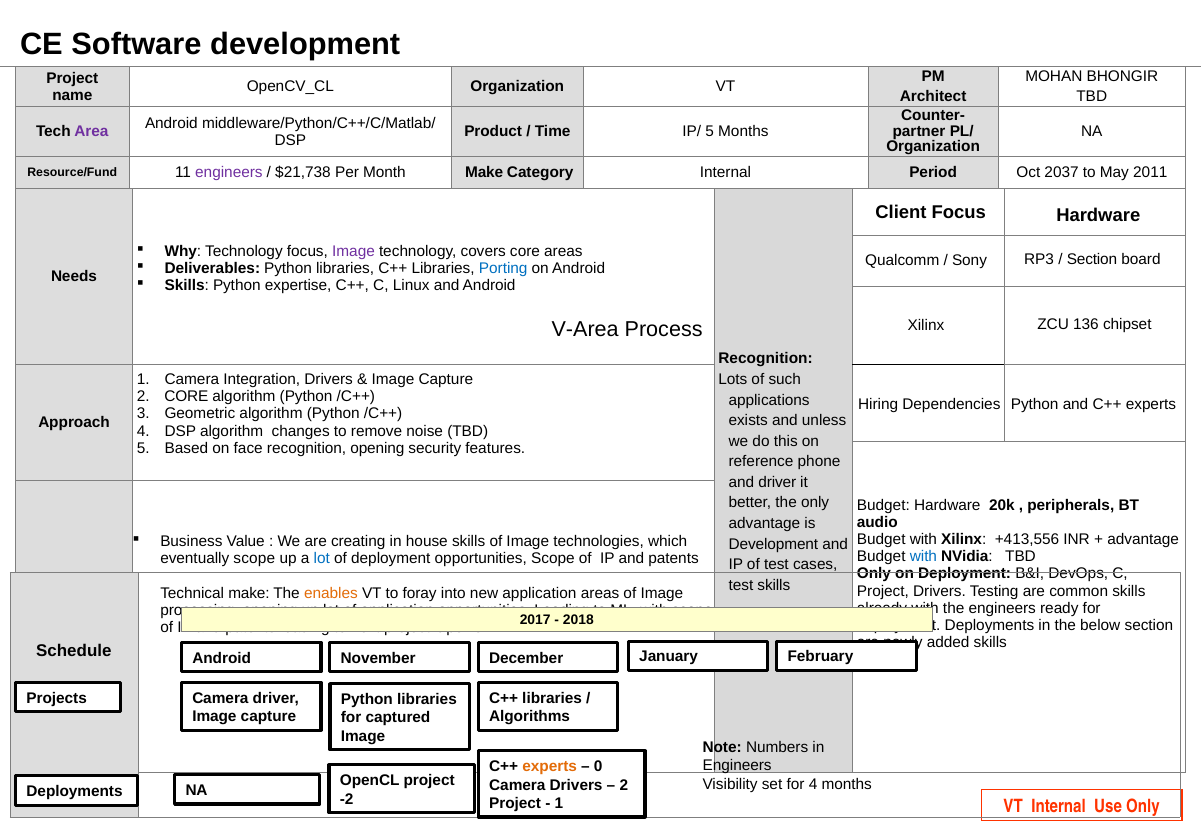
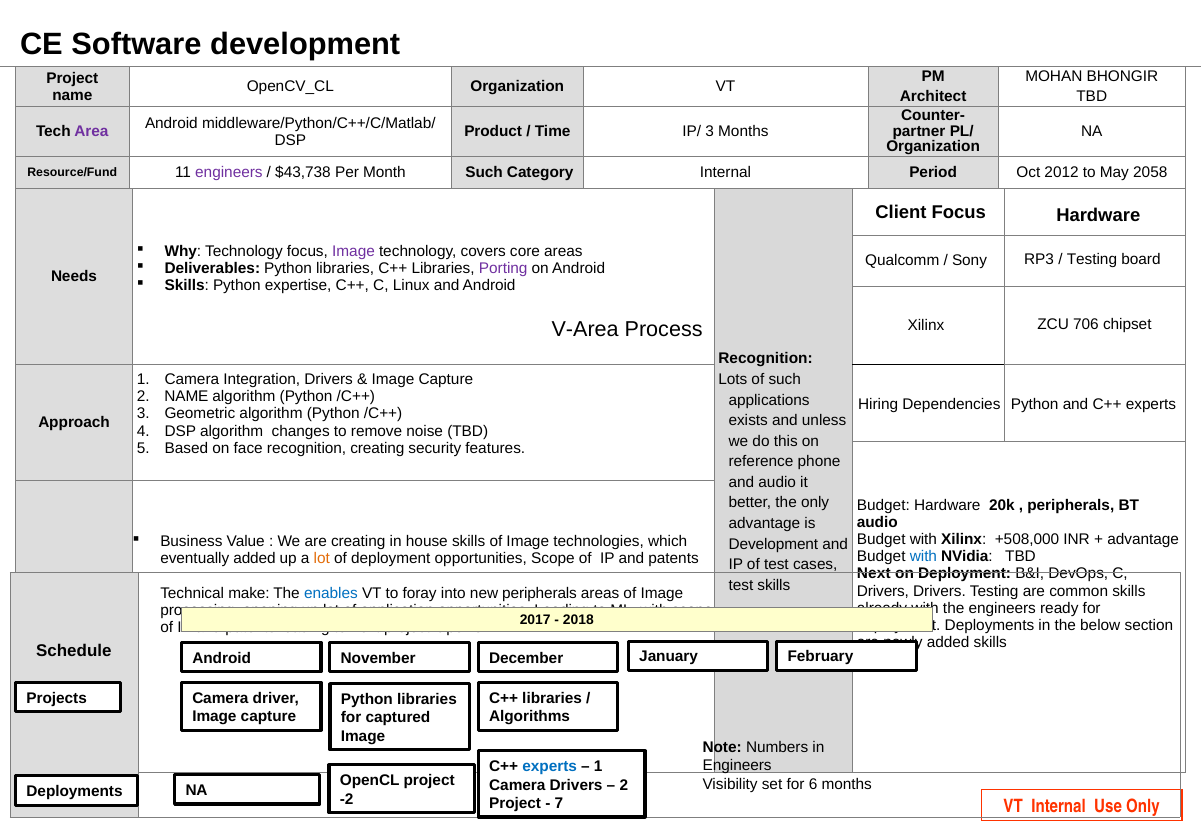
IP/ 5: 5 -> 3
$21,738: $21,738 -> $43,738
Month Make: Make -> Such
2037: 2037 -> 2012
2011: 2011 -> 2058
Section at (1092, 260): Section -> Testing
Porting colour: blue -> purple
136: 136 -> 706
2 CORE: CORE -> NAME
recognition opening: opening -> creating
and driver: driver -> audio
+413,556: +413,556 -> +508,000
eventually scope: scope -> added
lot at (322, 559) colour: blue -> orange
Only at (874, 574): Only -> Next
Project at (883, 591): Project -> Drivers
enables colour: orange -> blue
new application: application -> peripherals
experts at (550, 767) colour: orange -> blue
0 at (598, 767): 0 -> 1
for 4: 4 -> 6
1 at (559, 804): 1 -> 7
